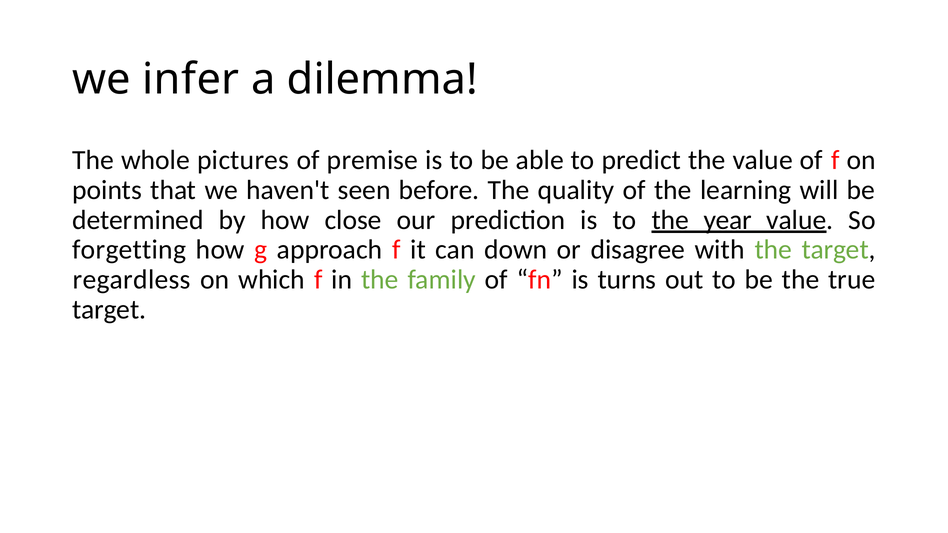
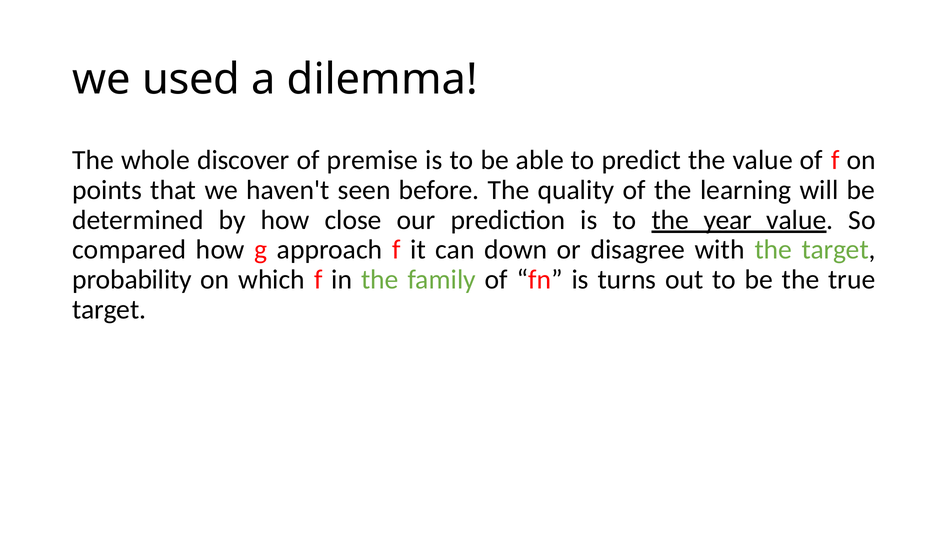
infer: infer -> used
pictures: pictures -> discover
forgetting: forgetting -> compared
regardless: regardless -> probability
